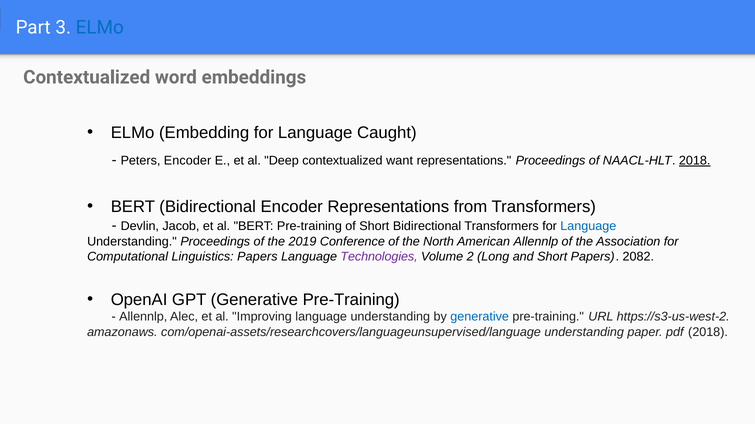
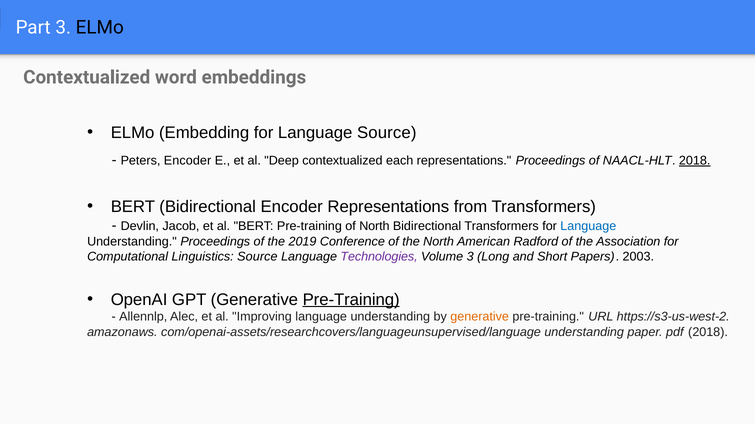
ELMo at (100, 28) colour: blue -> black
Language Caught: Caught -> Source
want: want -> each
of Short: Short -> North
American Allennlp: Allennlp -> Radford
Linguistics Papers: Papers -> Source
Volume 2: 2 -> 3
2082: 2082 -> 2003
Pre-Training at (351, 300) underline: none -> present
generative at (480, 317) colour: blue -> orange
